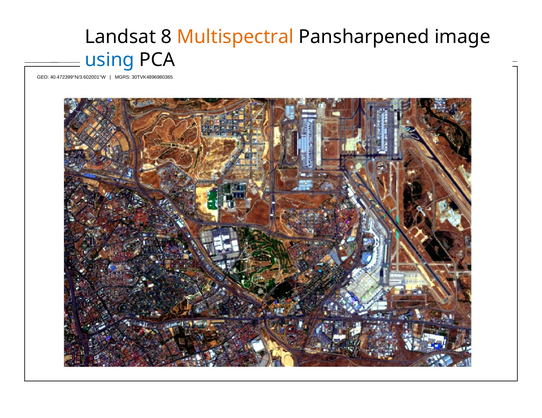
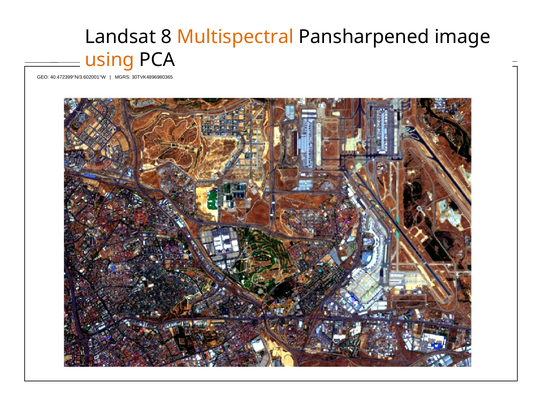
using colour: blue -> orange
